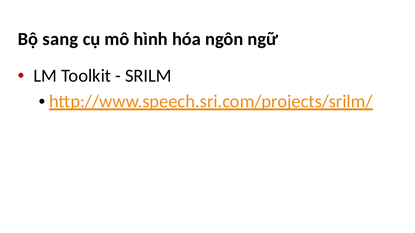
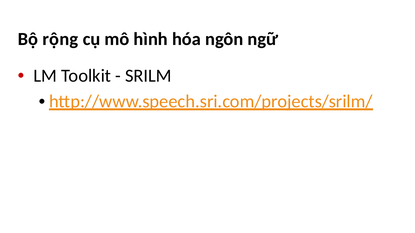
sang: sang -> rộng
